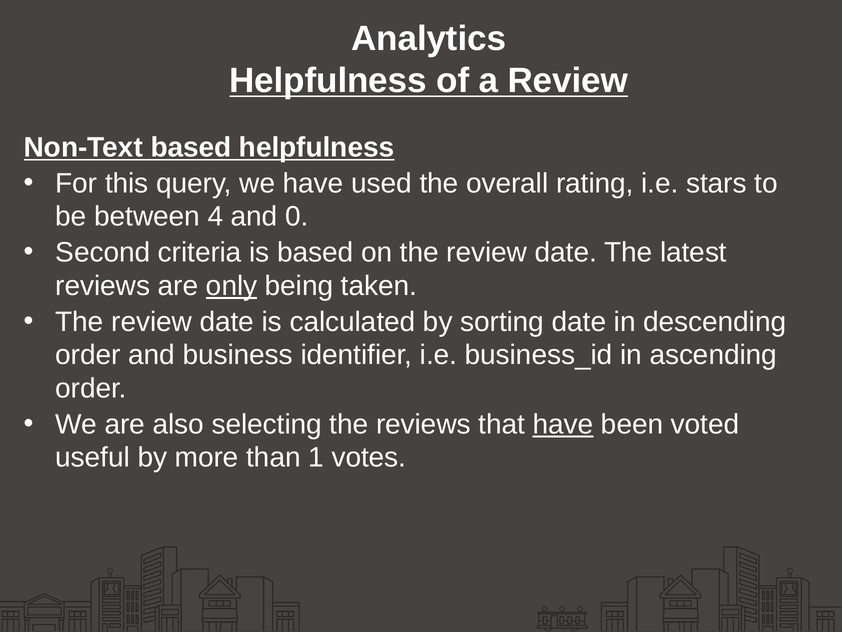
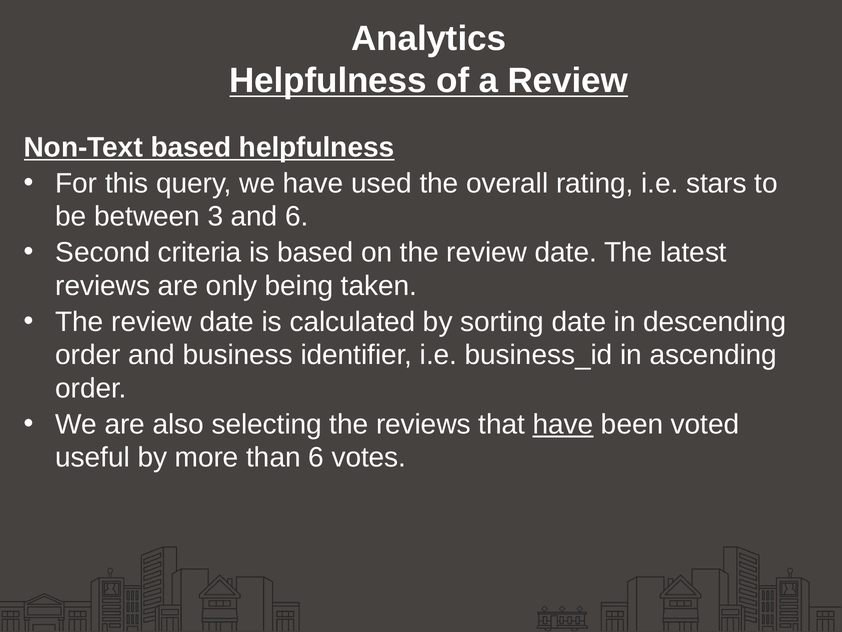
4: 4 -> 3
and 0: 0 -> 6
only underline: present -> none
than 1: 1 -> 6
